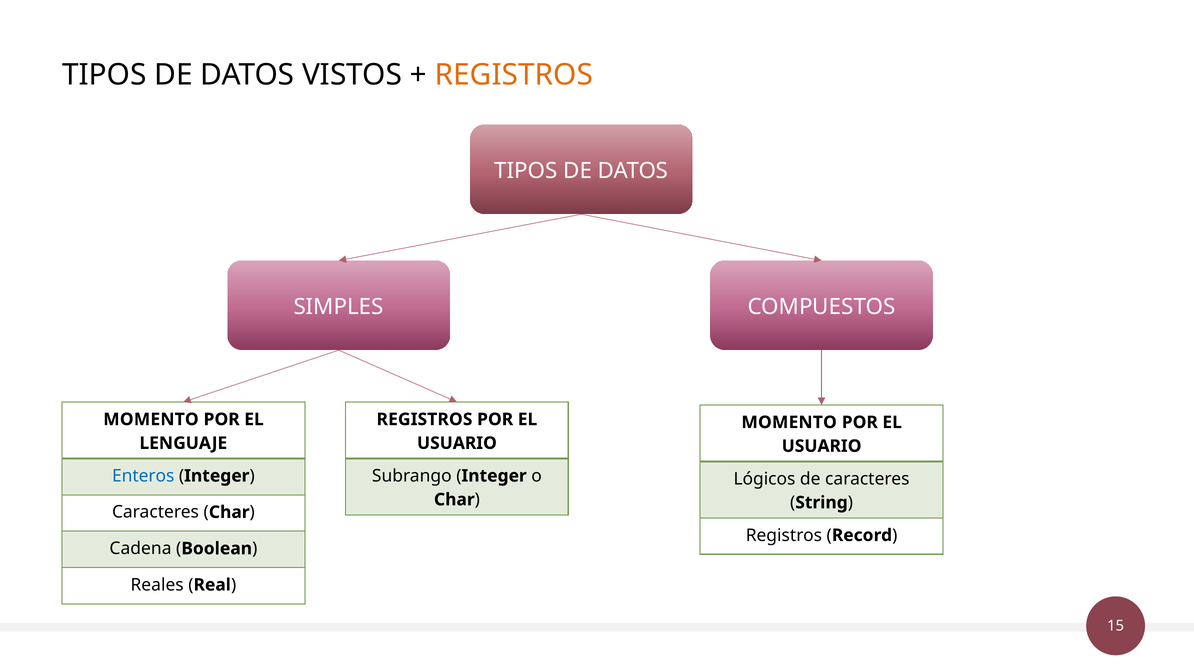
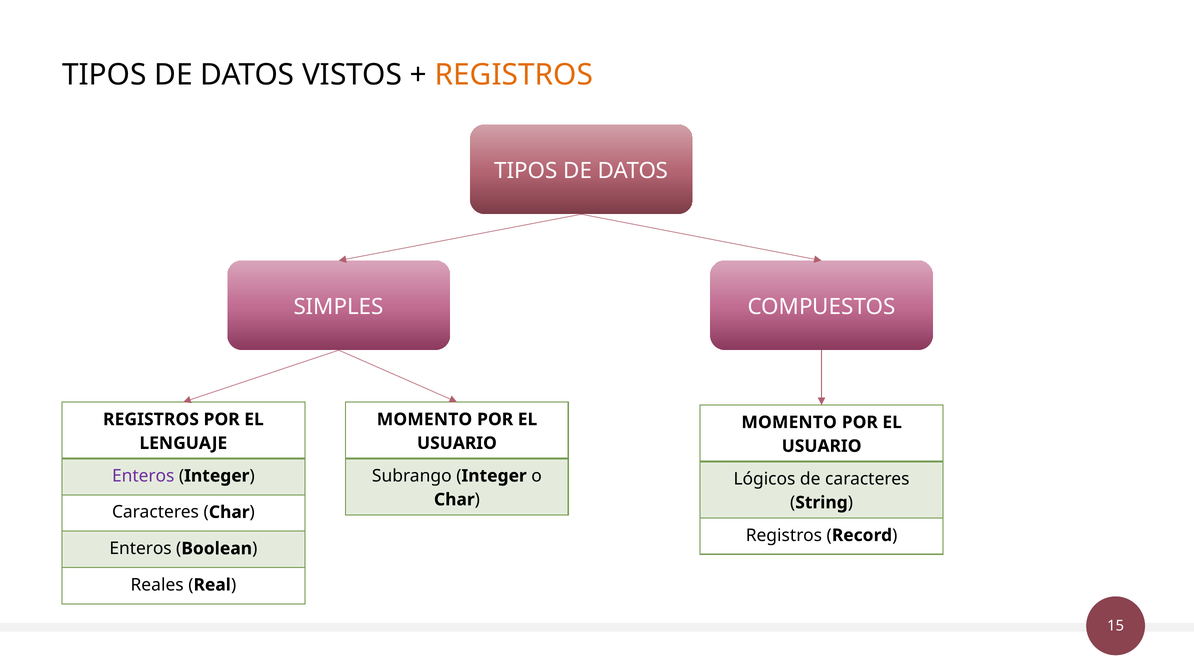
MOMENTO at (151, 419): MOMENTO -> REGISTROS
REGISTROS at (425, 419): REGISTROS -> MOMENTO
Enteros at (143, 476) colour: blue -> purple
Cadena at (141, 548): Cadena -> Enteros
